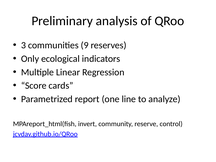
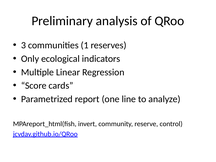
9: 9 -> 1
